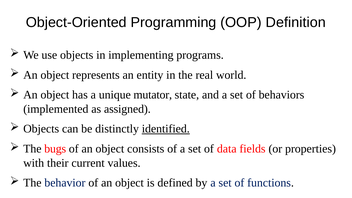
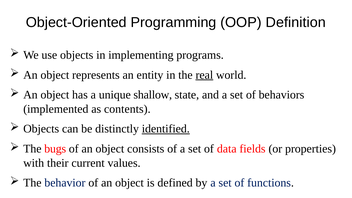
real underline: none -> present
mutator: mutator -> shallow
assigned: assigned -> contents
